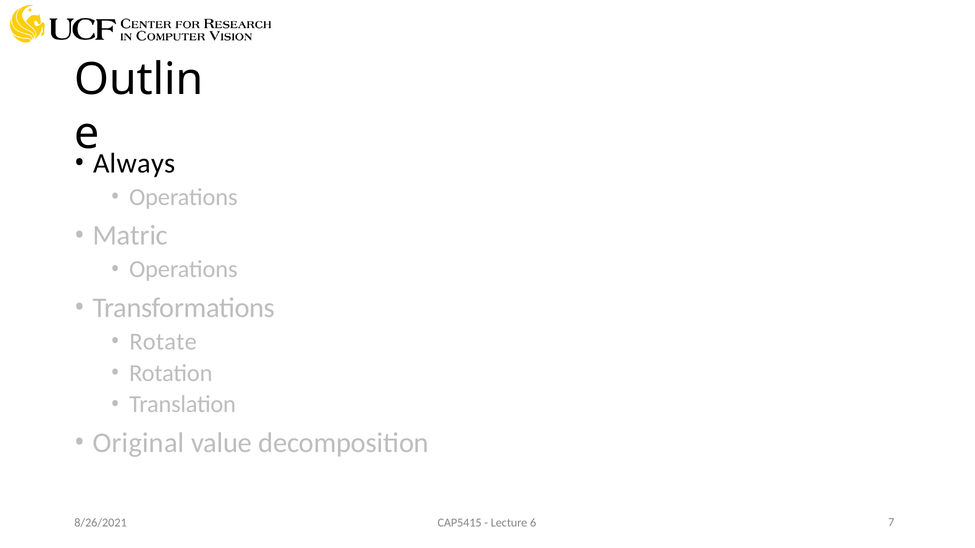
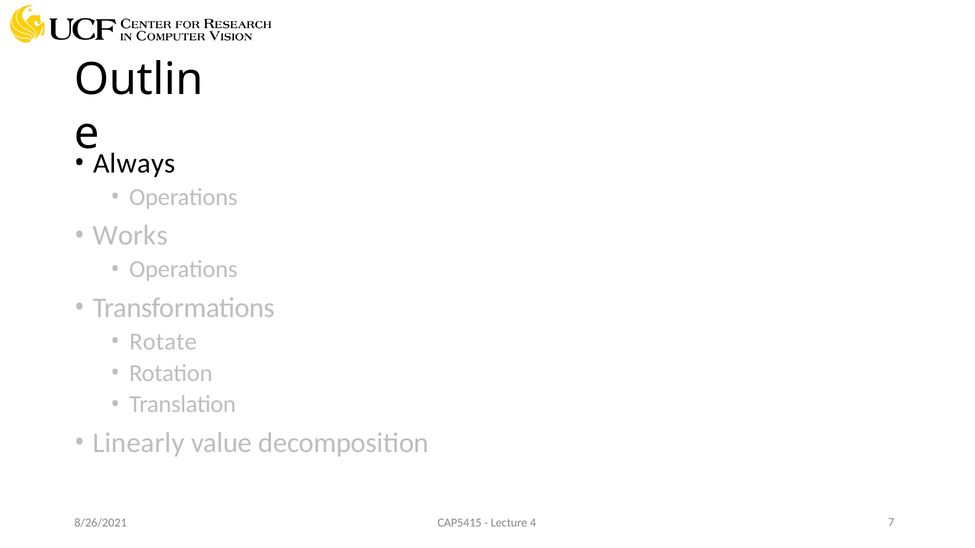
Matric: Matric -> Works
Original: Original -> Linearly
6: 6 -> 4
